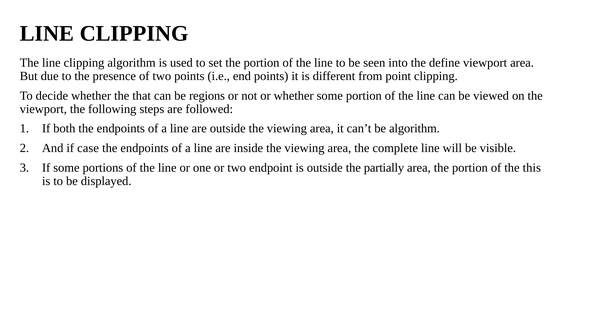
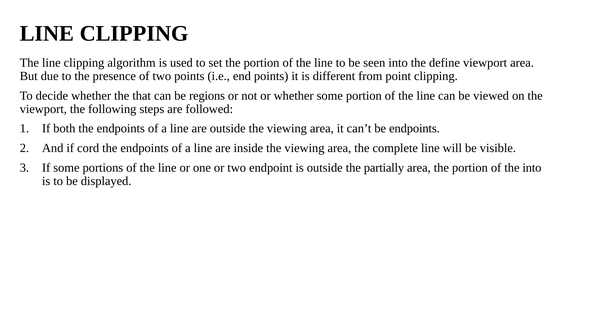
be algorithm: algorithm -> endpoints
case: case -> cord
the this: this -> into
